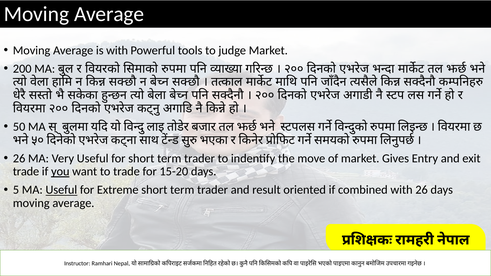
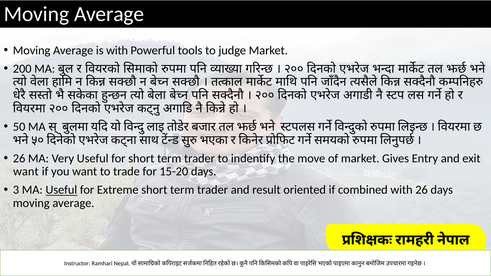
trade at (26, 172): trade -> want
you underline: present -> none
5: 5 -> 3
